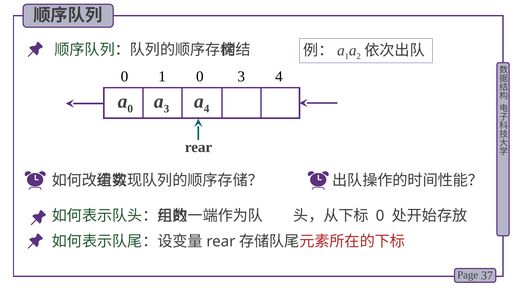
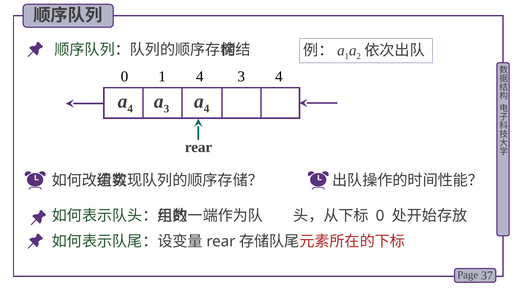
1 0: 0 -> 4
0 at (130, 109): 0 -> 4
